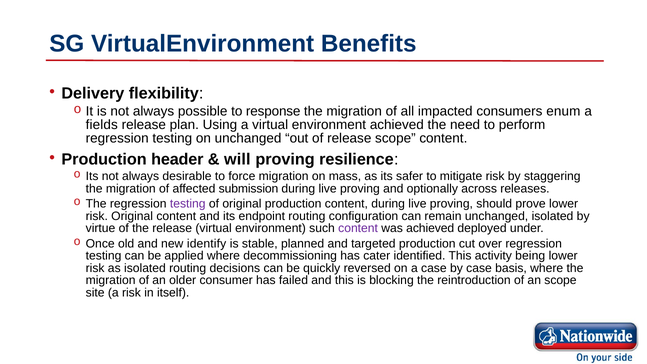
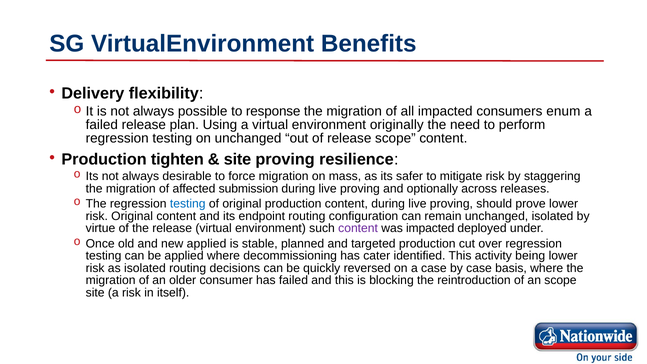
fields at (102, 125): fields -> failed
environment achieved: achieved -> originally
header: header -> tighten
will at (237, 159): will -> site
testing at (188, 204) colour: purple -> blue
was achieved: achieved -> impacted
new identify: identify -> applied
